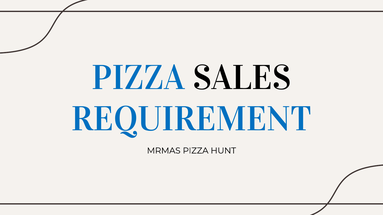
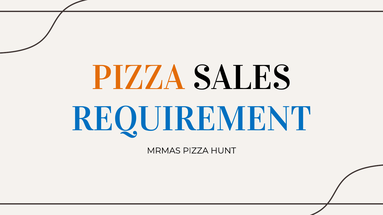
PIZZA at (138, 78) colour: blue -> orange
